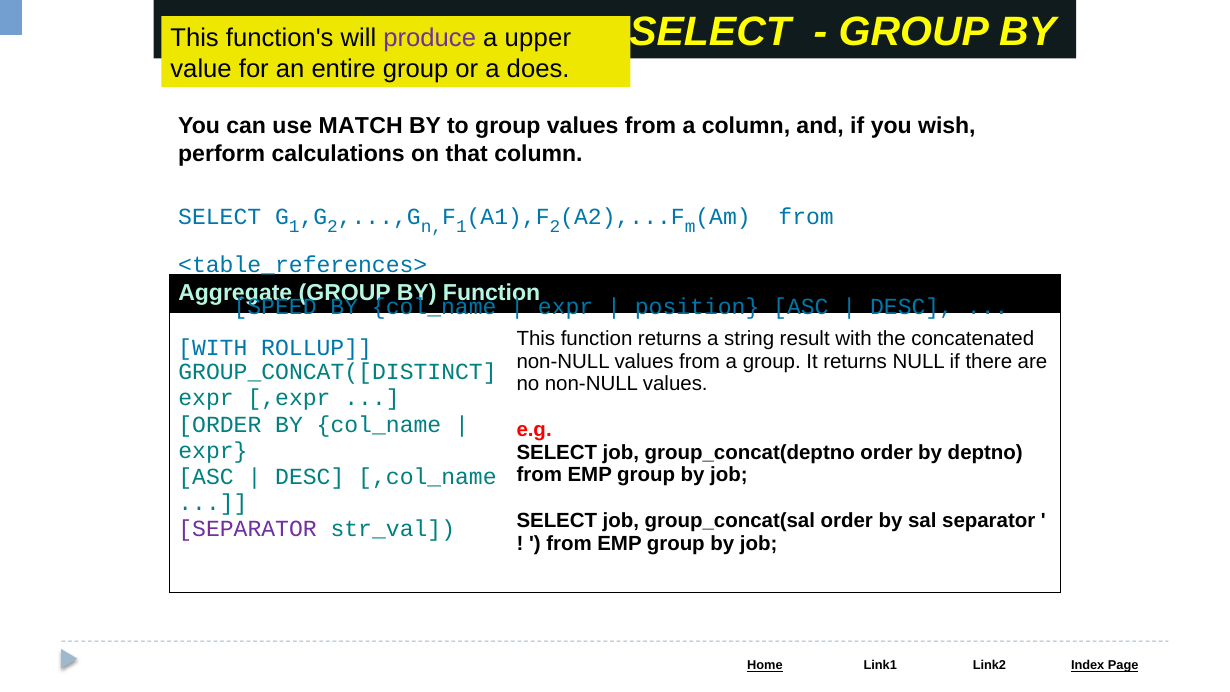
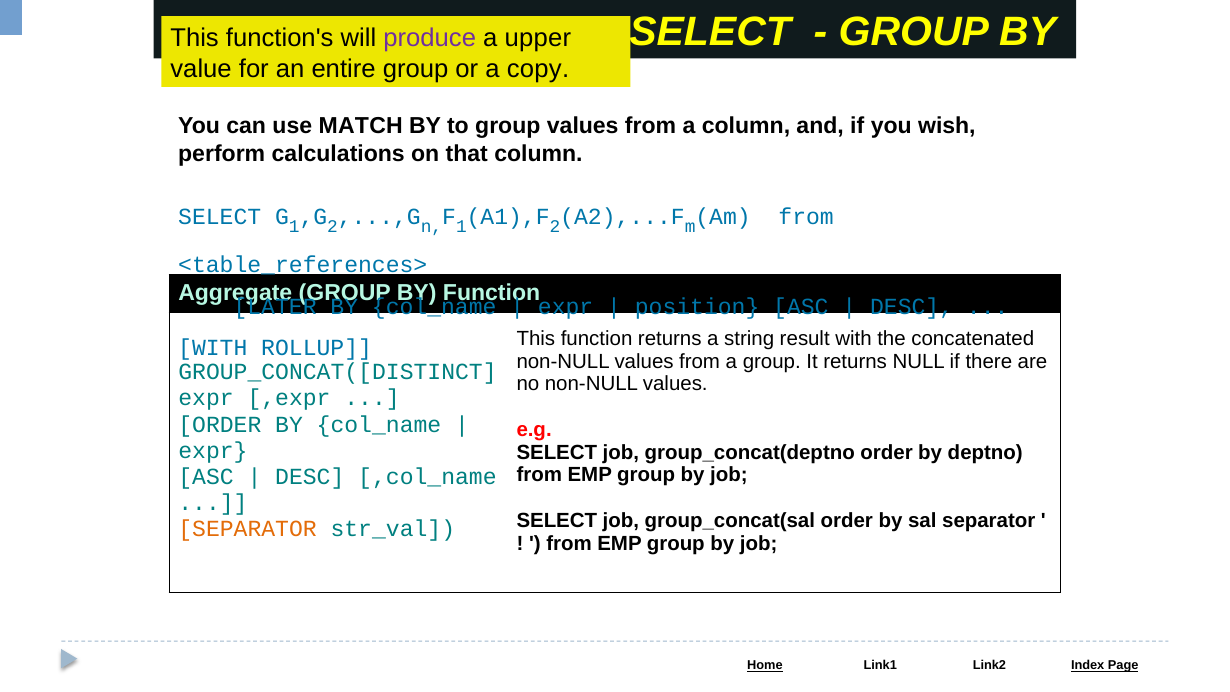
does: does -> copy
SPEED: SPEED -> LATER
SEPARATOR at (248, 529) colour: purple -> orange
